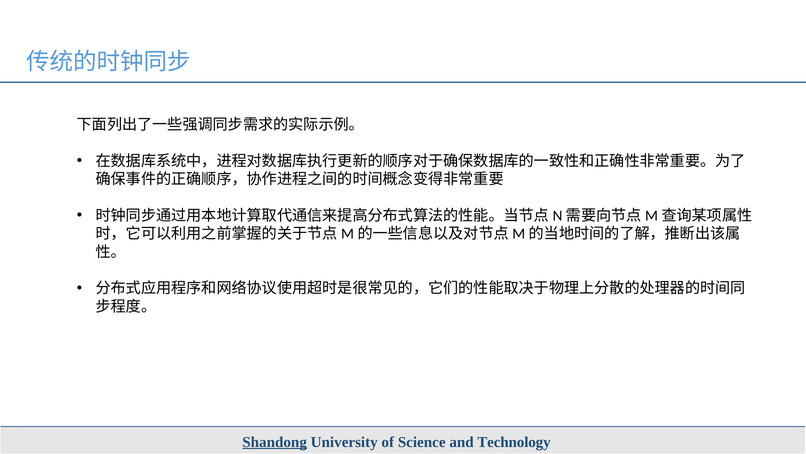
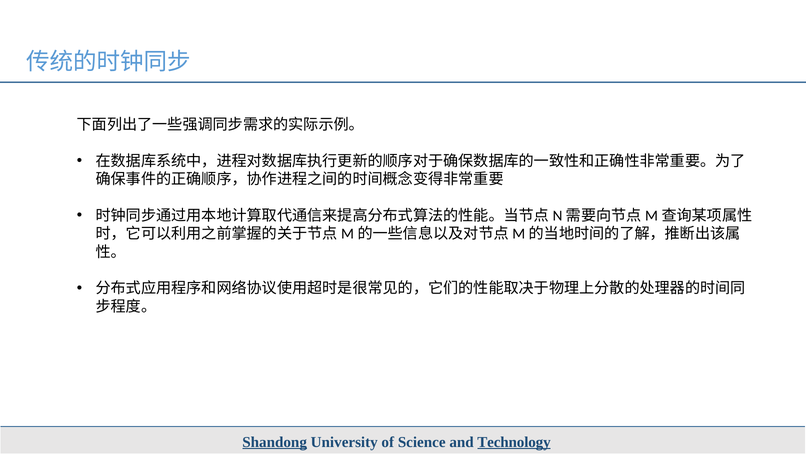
Technology underline: none -> present
